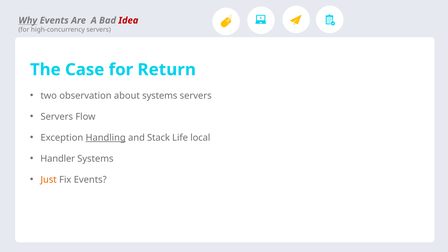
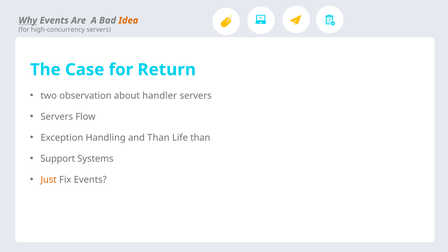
Idea colour: red -> orange
about systems: systems -> handler
Handling underline: present -> none
and Stack: Stack -> Than
Life local: local -> than
Handler: Handler -> Support
